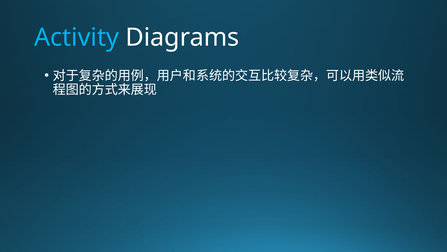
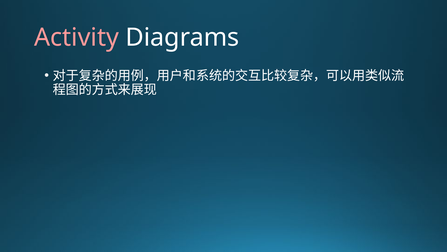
Activity colour: light blue -> pink
